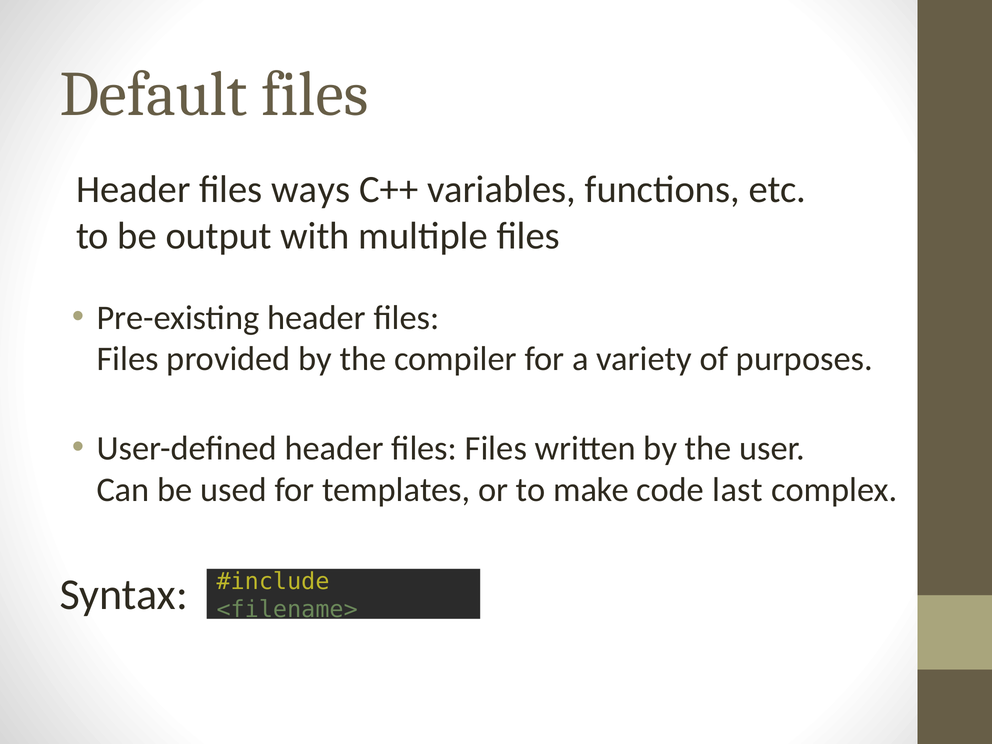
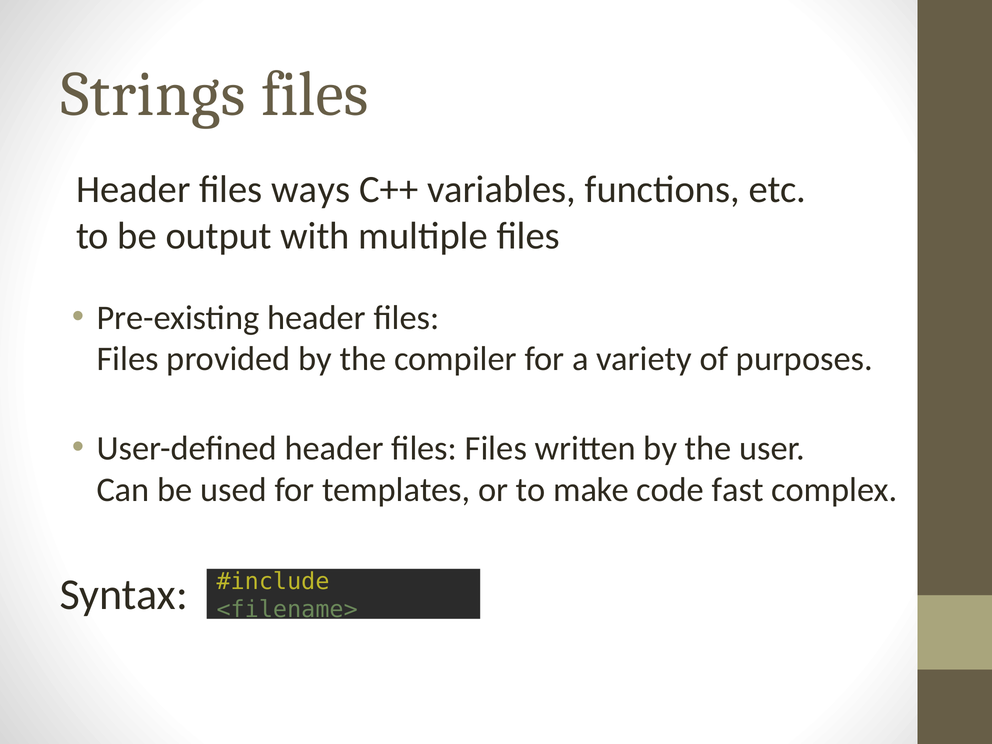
Default: Default -> Strings
last: last -> fast
